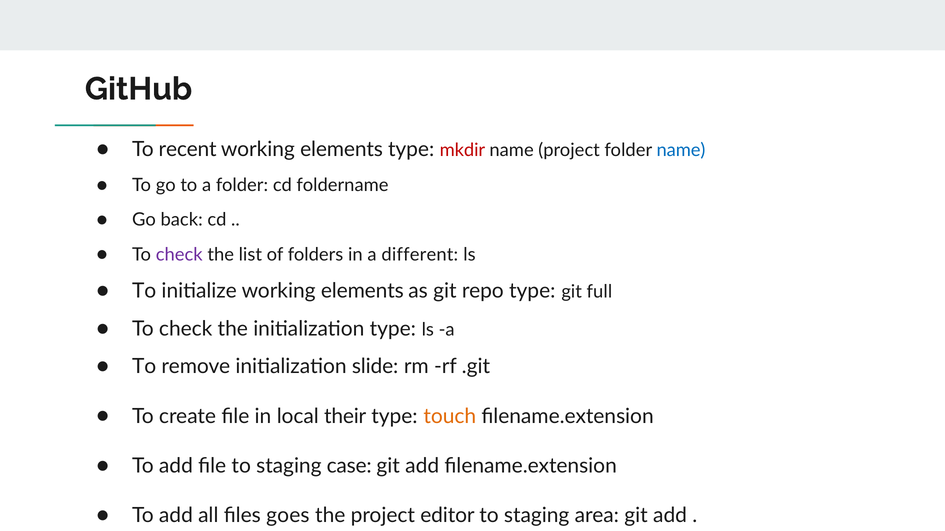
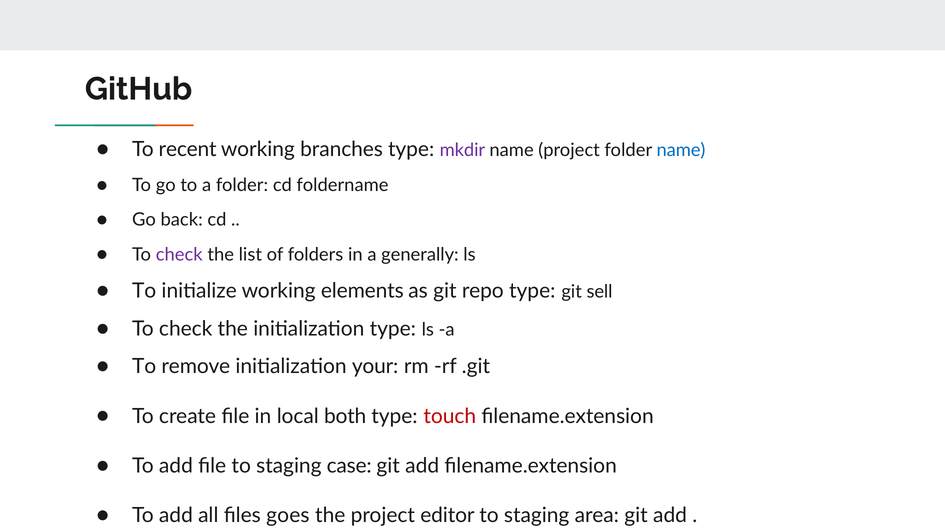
elements at (342, 150): elements -> branches
mkdir colour: red -> purple
different: different -> generally
full: full -> sell
slide: slide -> your
their: their -> both
touch colour: orange -> red
